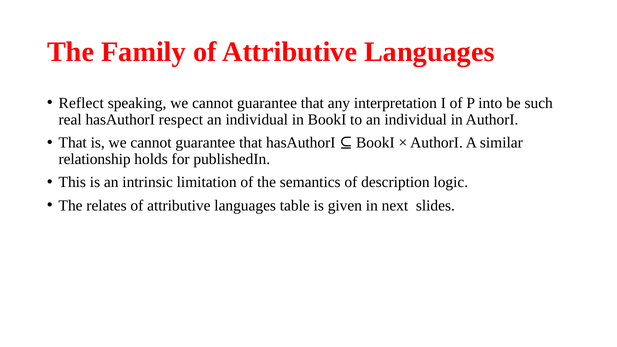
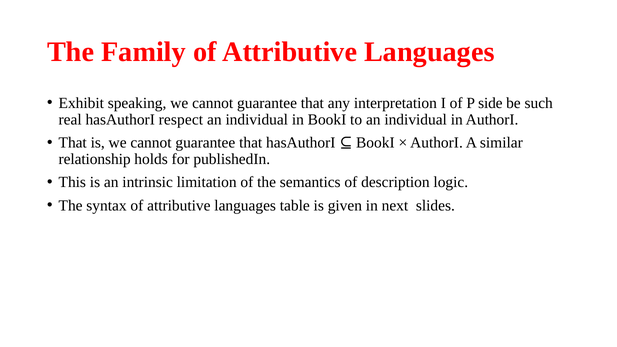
Reflect: Reflect -> Exhibit
into: into -> side
relates: relates -> syntax
